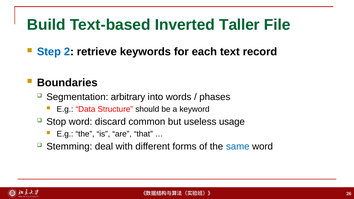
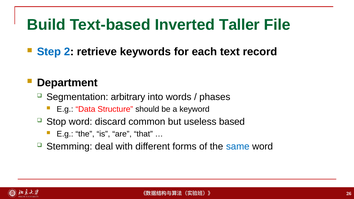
Boundaries: Boundaries -> Department
usage: usage -> based
